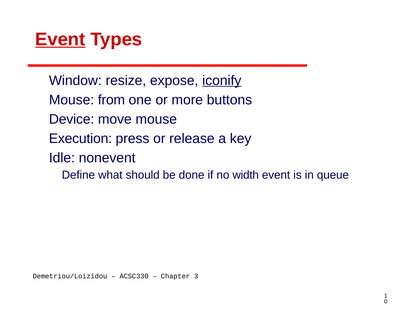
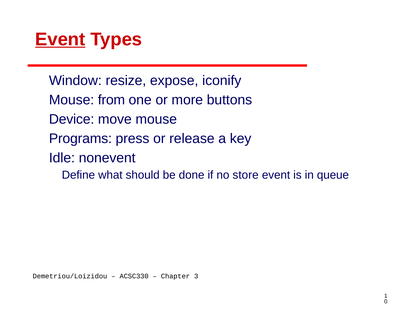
iconify underline: present -> none
Execution: Execution -> Programs
width: width -> store
